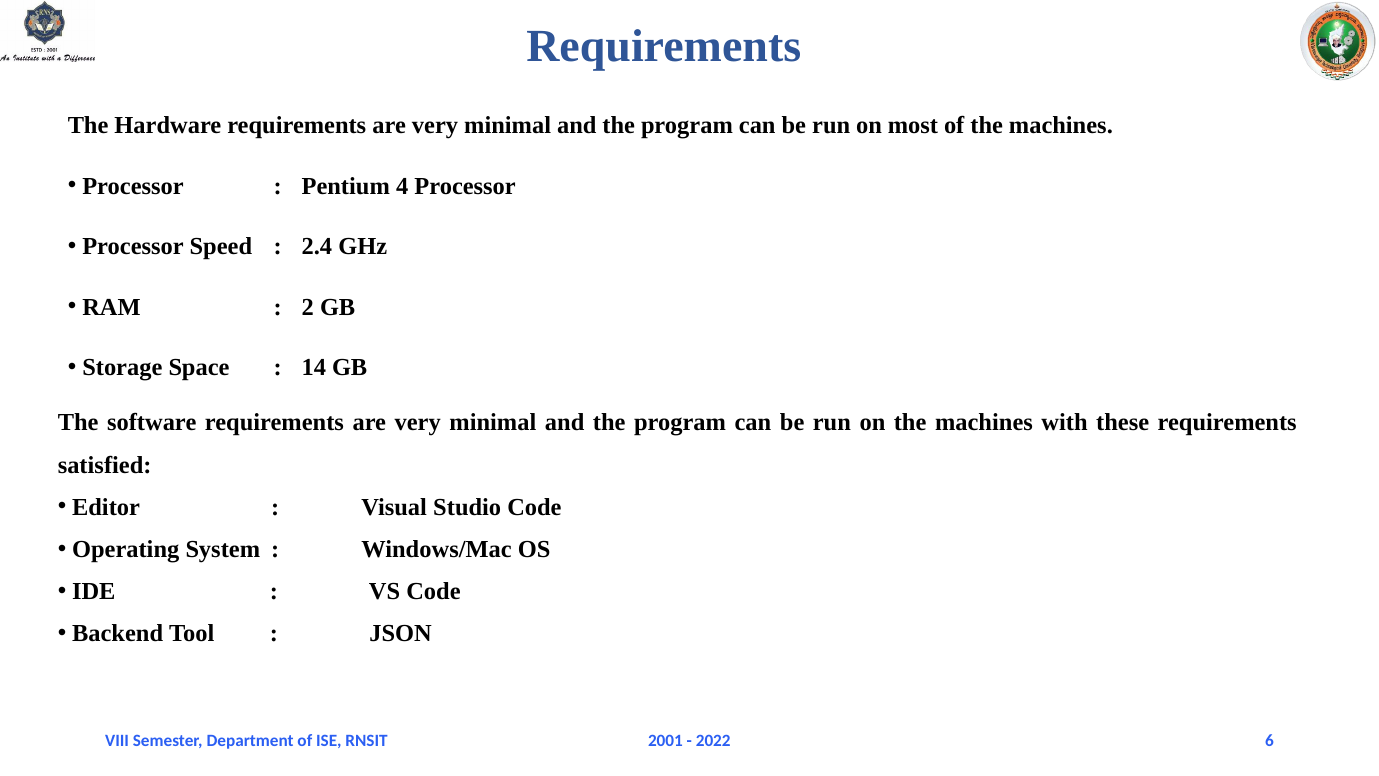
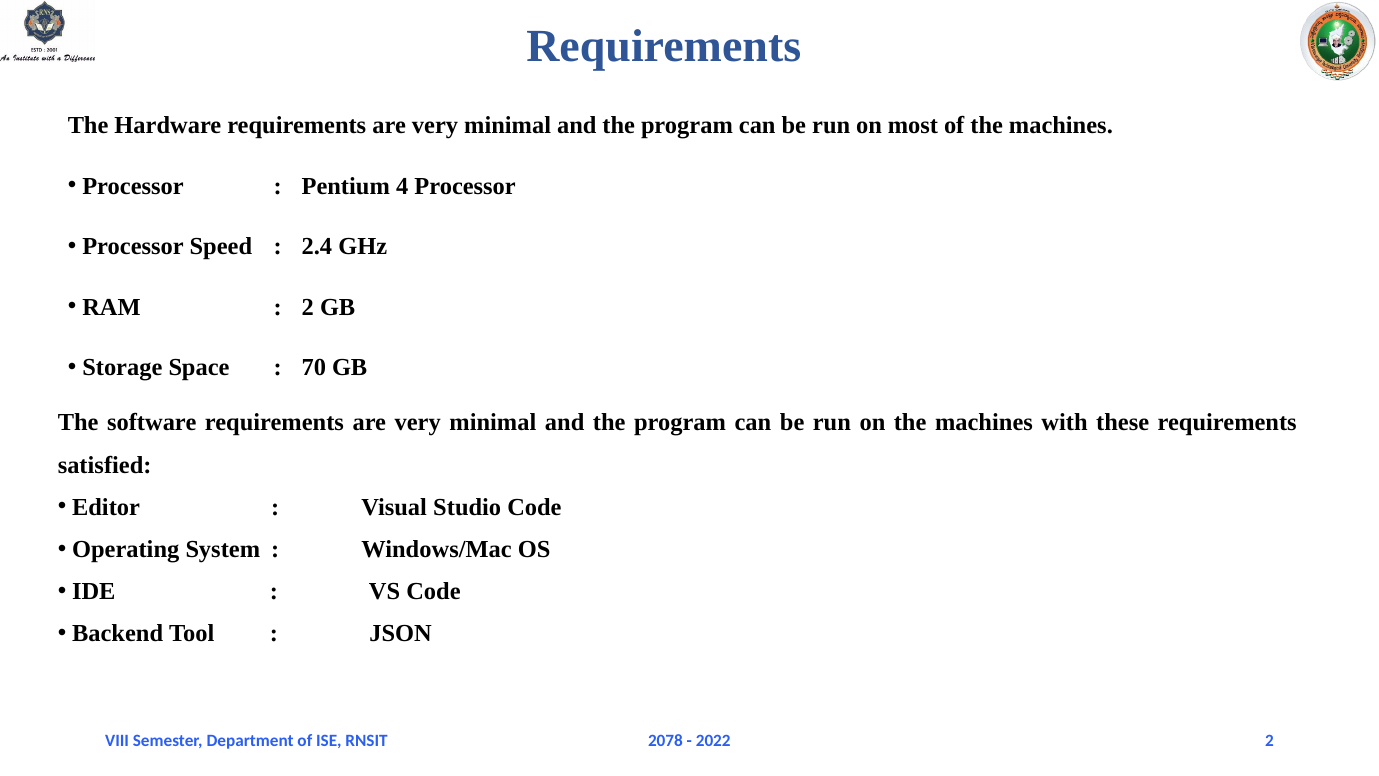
14: 14 -> 70
2001: 2001 -> 2078
2022 6: 6 -> 2
